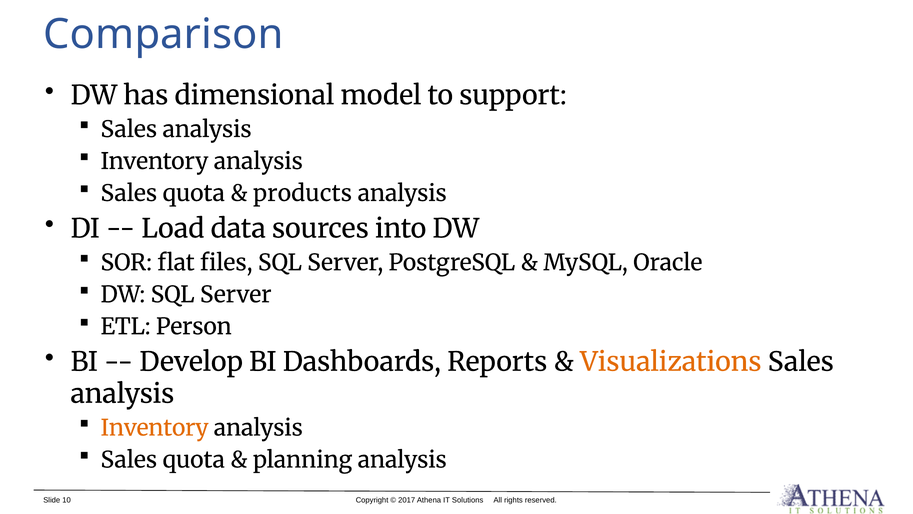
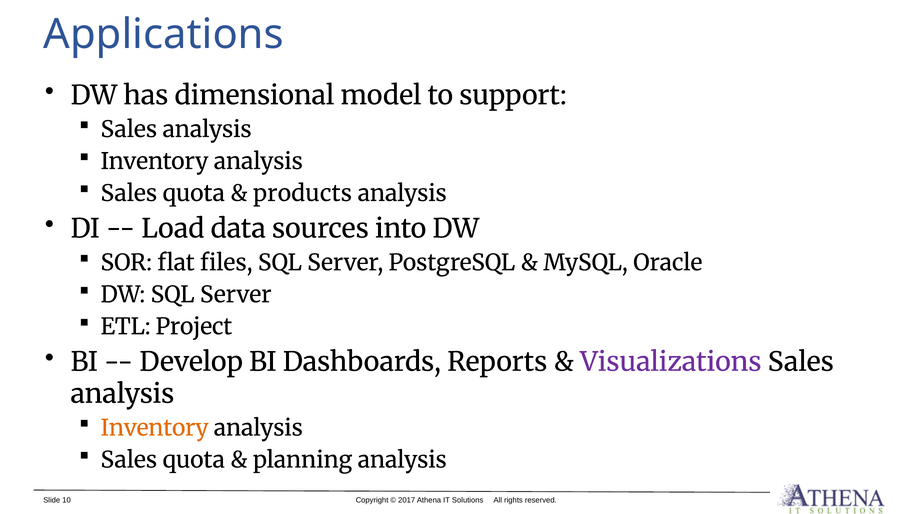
Comparison: Comparison -> Applications
Person: Person -> Project
Visualizations colour: orange -> purple
